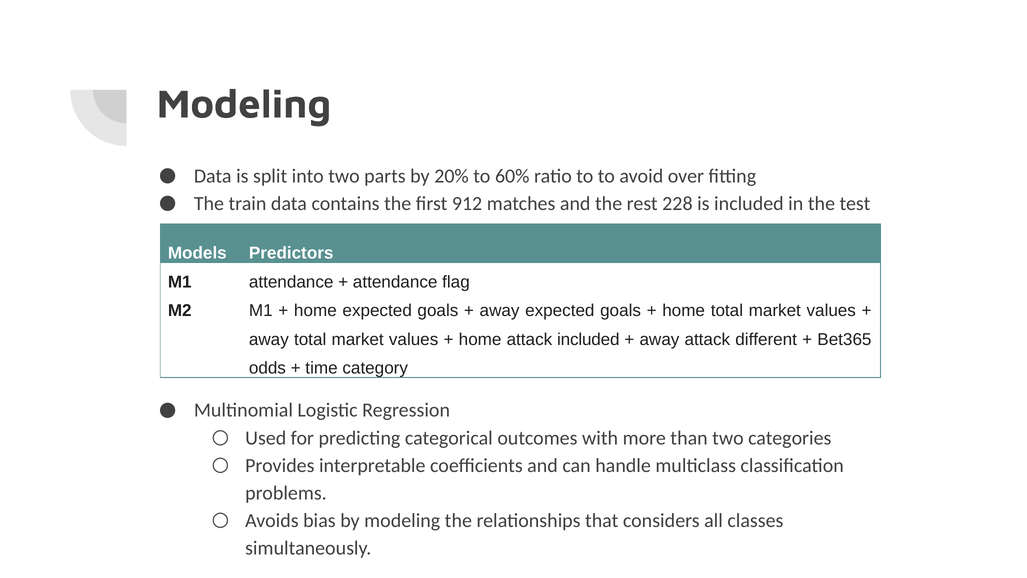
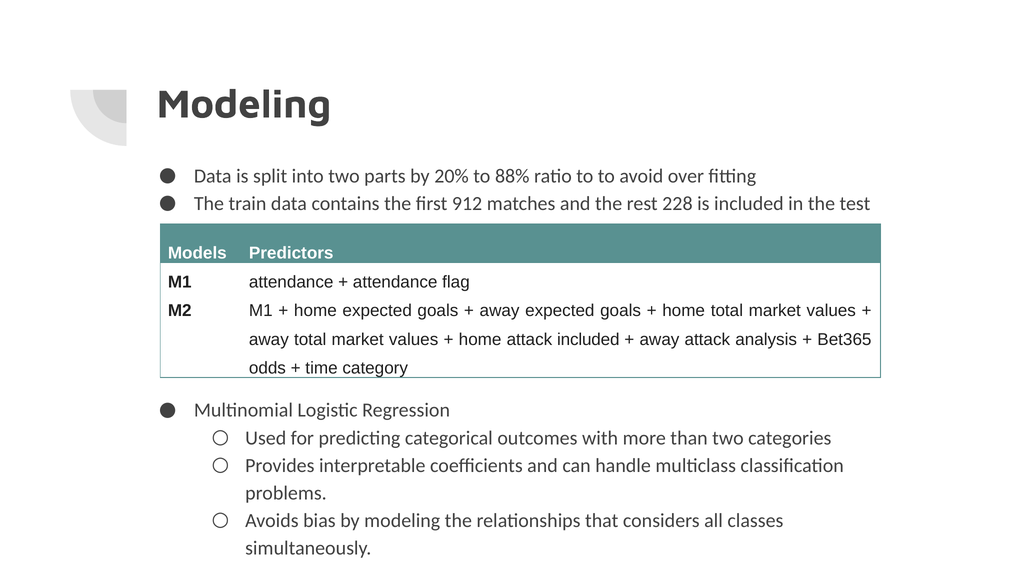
60%: 60% -> 88%
different: different -> analysis
